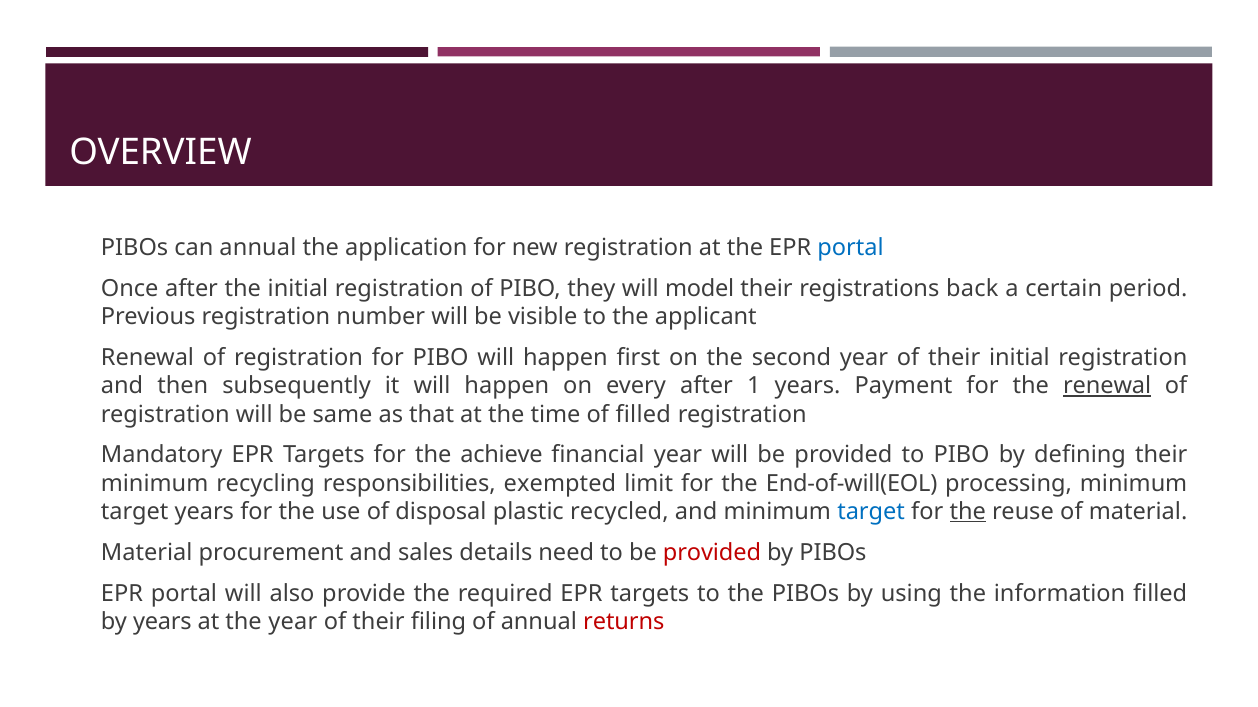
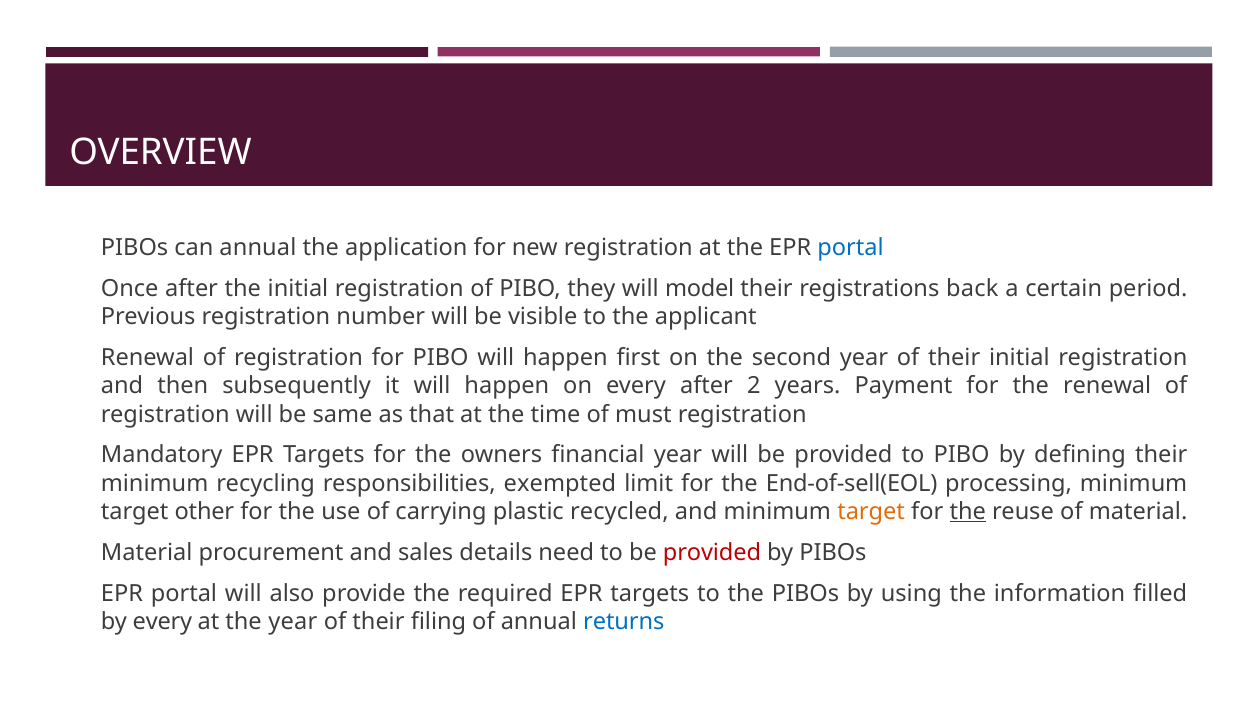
1: 1 -> 2
renewal underline: present -> none
of filled: filled -> must
achieve: achieve -> owners
End-of-will(EOL: End-of-will(EOL -> End-of-sell(EOL
target years: years -> other
disposal: disposal -> carrying
target at (871, 512) colour: blue -> orange
by years: years -> every
returns colour: red -> blue
